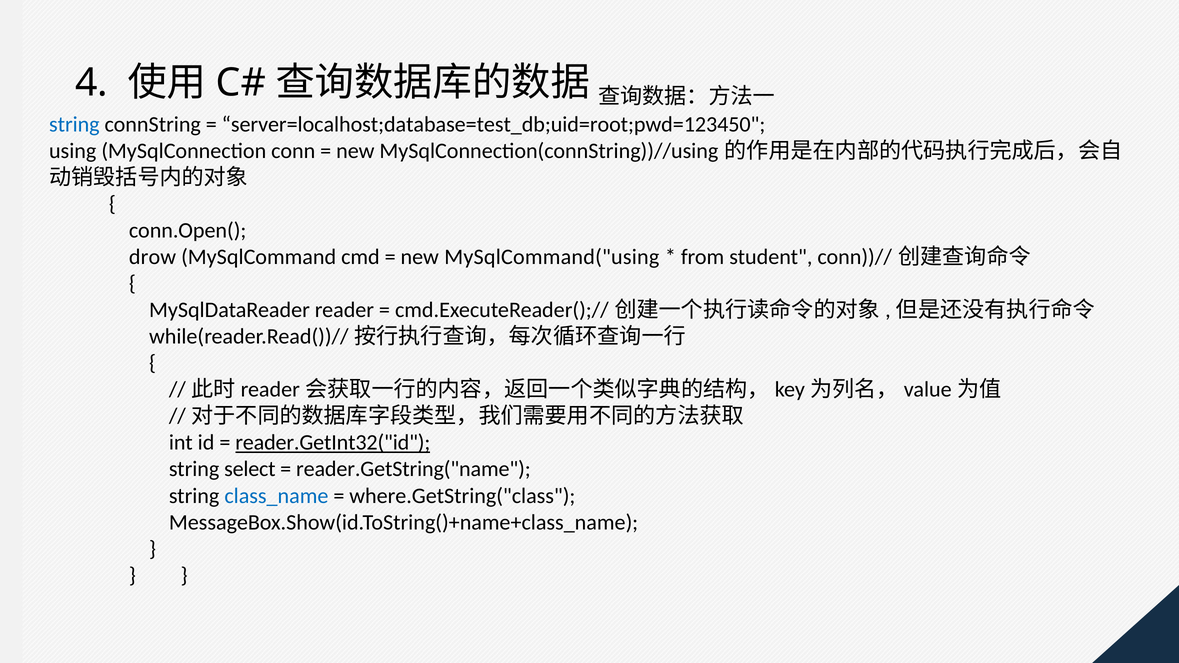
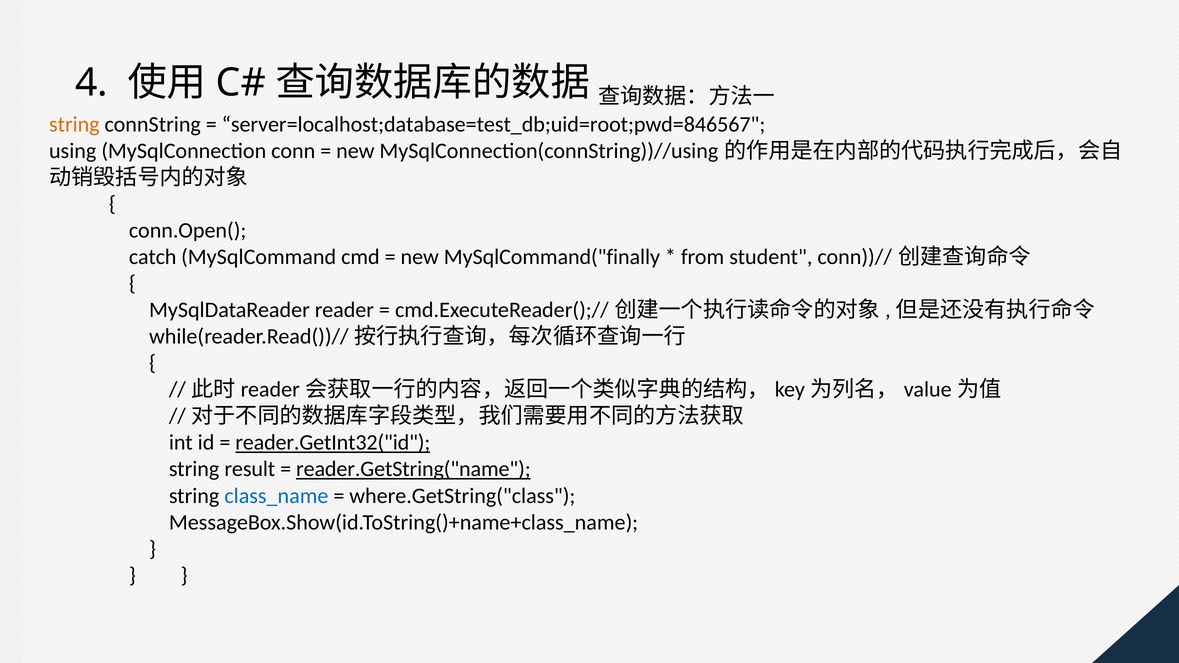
string at (74, 124) colour: blue -> orange
server=localhost;database=test_db;uid=root;pwd=123450: server=localhost;database=test_db;uid=root;pwd=123450 -> server=localhost;database=test_db;uid=root;pwd=846567
drow: drow -> catch
MySqlCommand("using: MySqlCommand("using -> MySqlCommand("finally
select: select -> result
reader.GetString("name underline: none -> present
